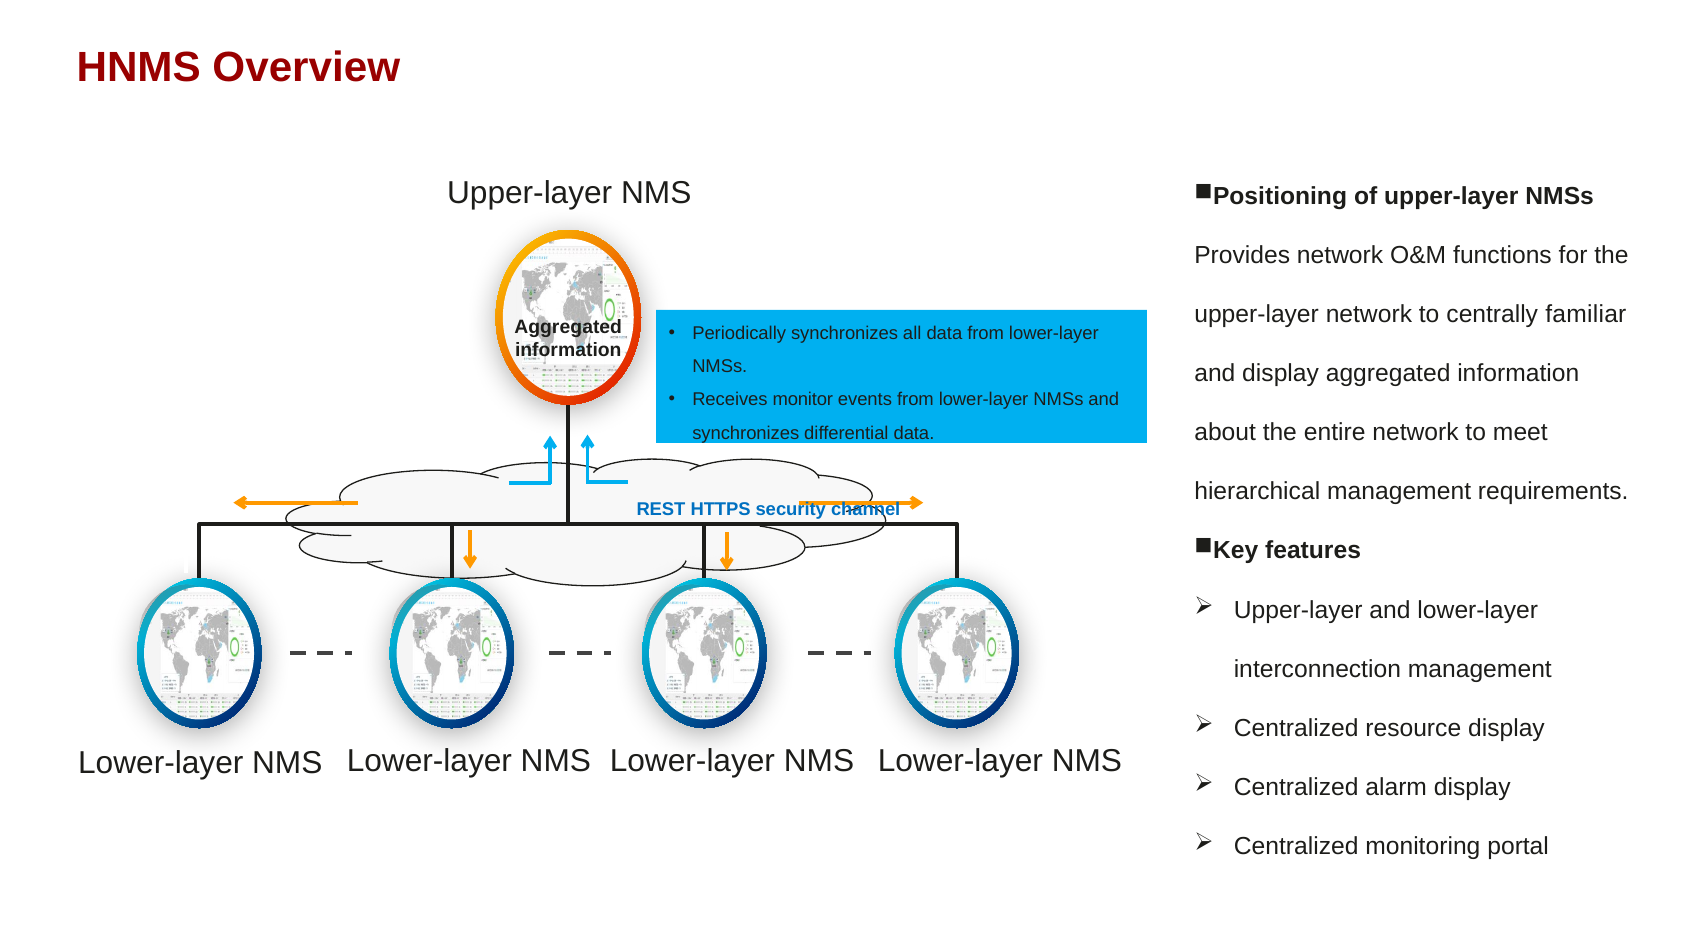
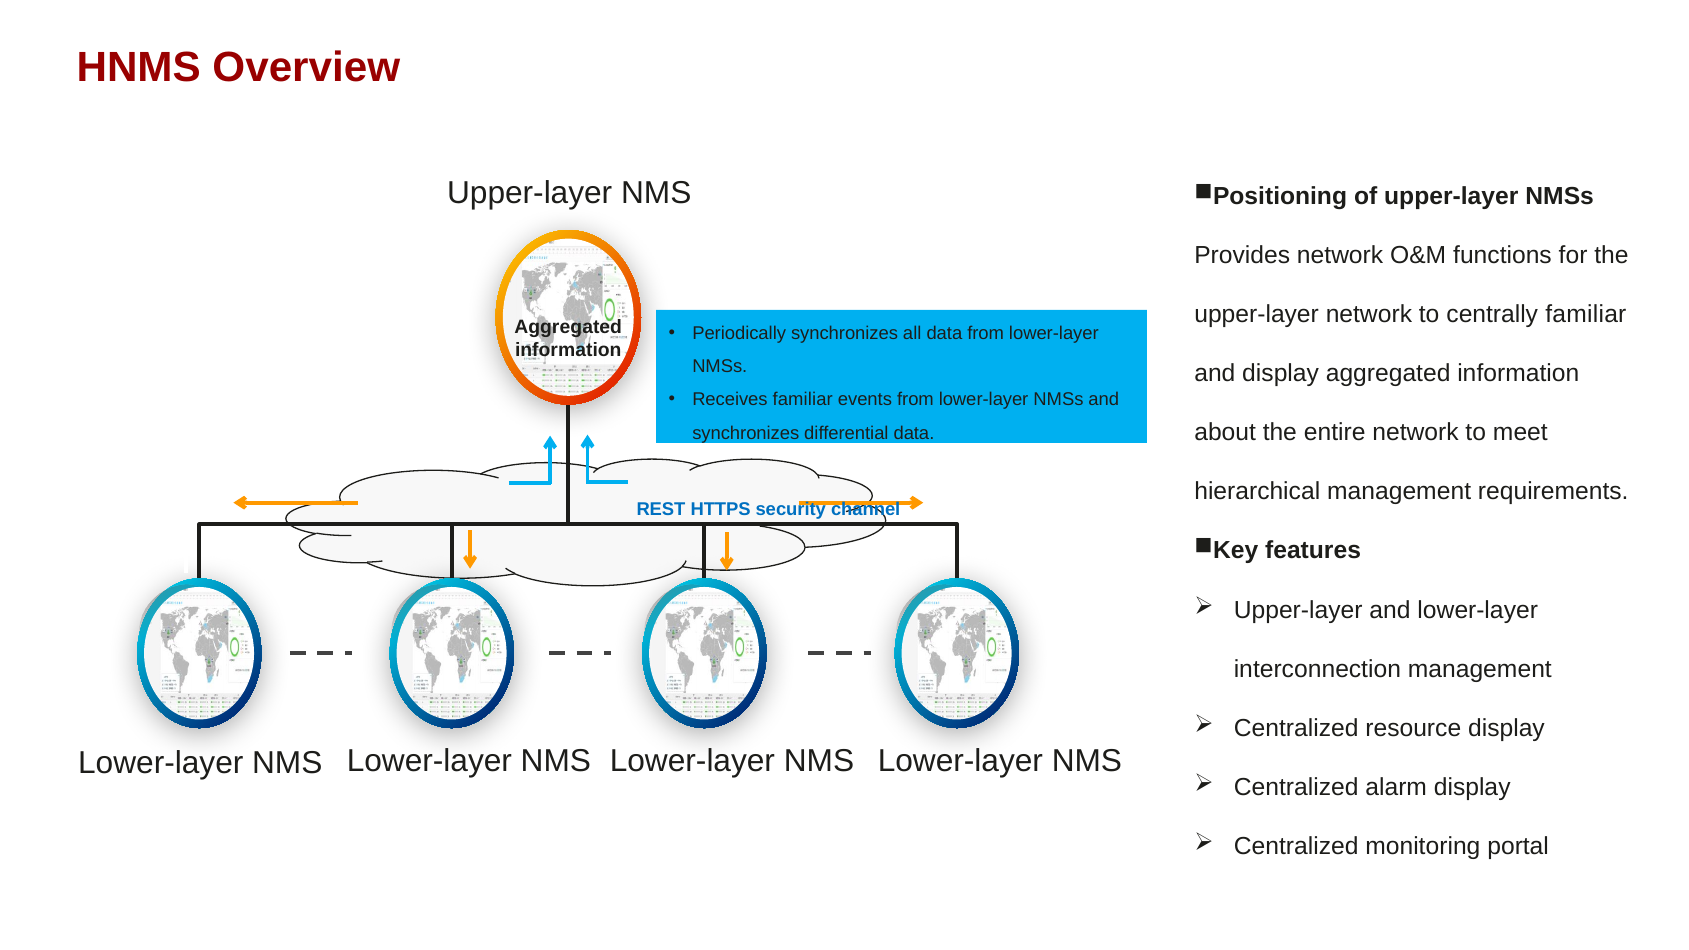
Receives monitor: monitor -> familiar
